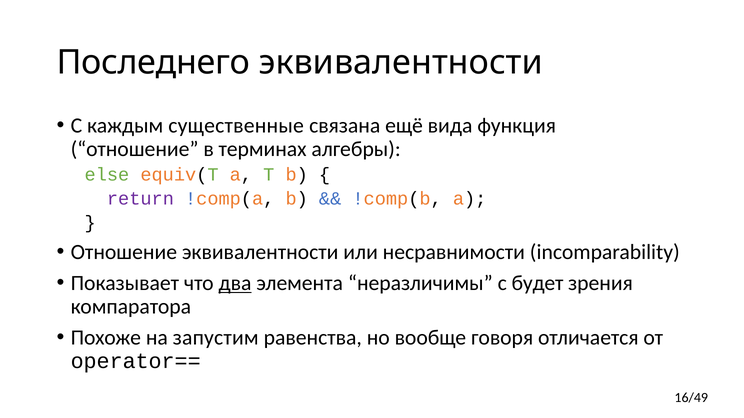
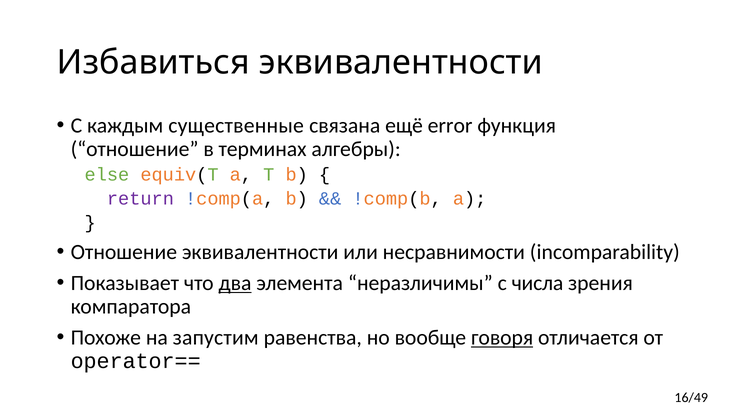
Последнего: Последнего -> Избавиться
вида: вида -> error
будет: будет -> числа
говоря underline: none -> present
